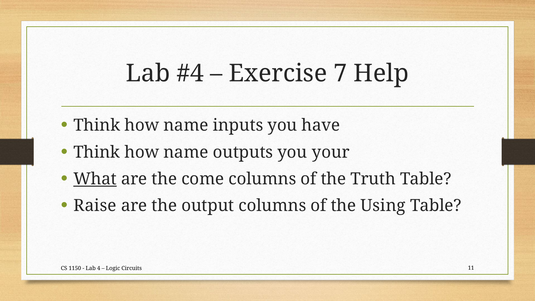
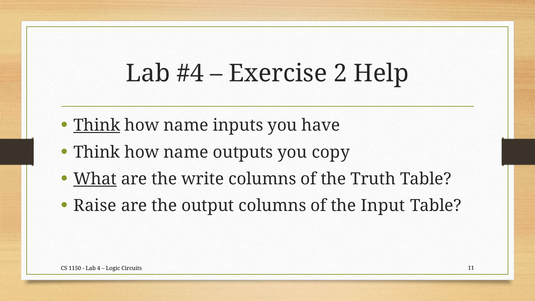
7: 7 -> 2
Think at (97, 125) underline: none -> present
your: your -> copy
come: come -> write
Using: Using -> Input
